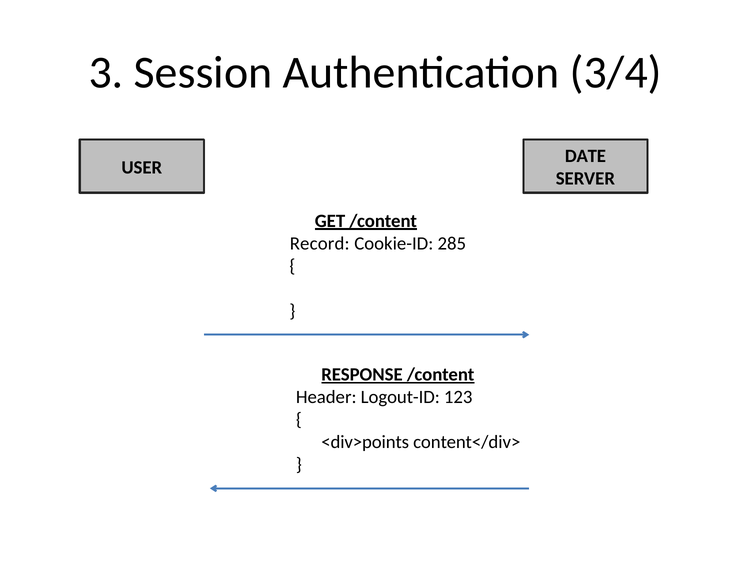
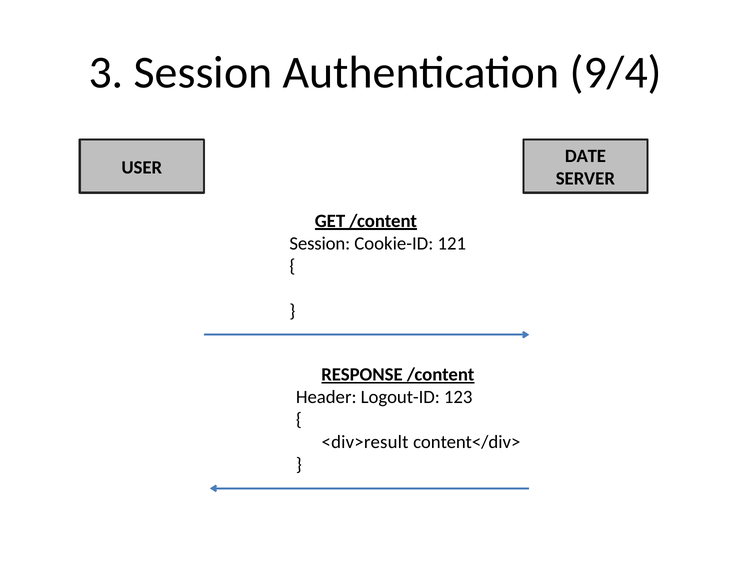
3/4: 3/4 -> 9/4
Record at (320, 244): Record -> Session
285: 285 -> 121
<div>points: <div>points -> <div>result
